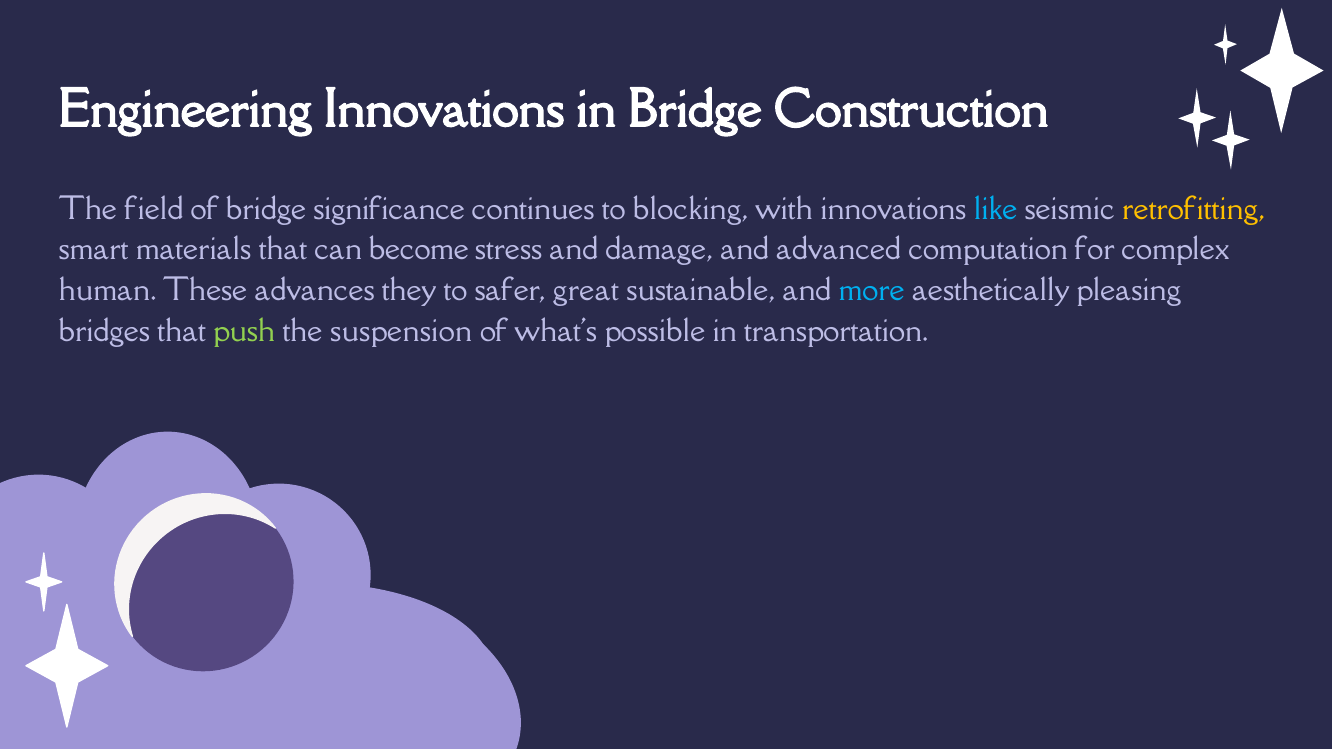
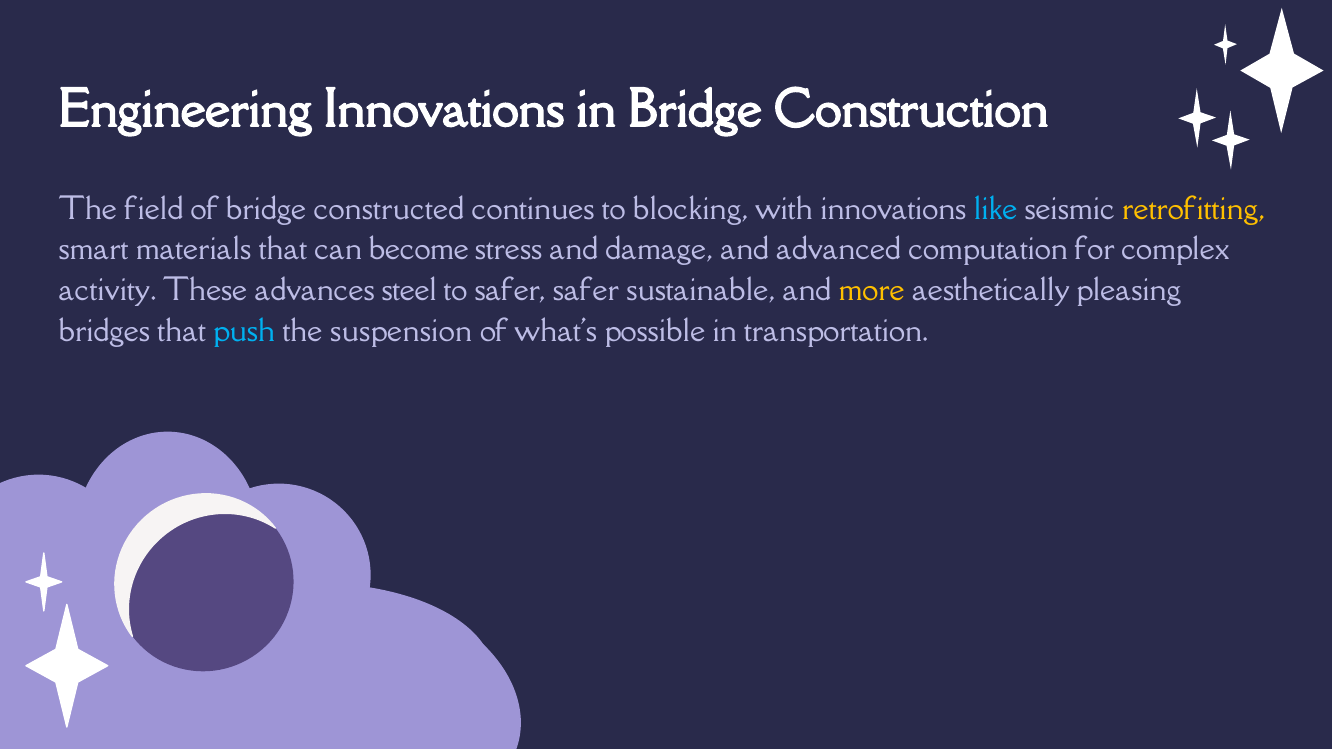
significance: significance -> constructed
human: human -> activity
they: they -> steel
safer great: great -> safer
more colour: light blue -> yellow
push colour: light green -> light blue
